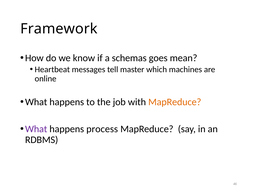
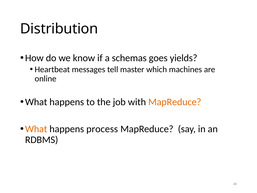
Framework: Framework -> Distribution
mean: mean -> yields
What at (36, 129) colour: purple -> orange
